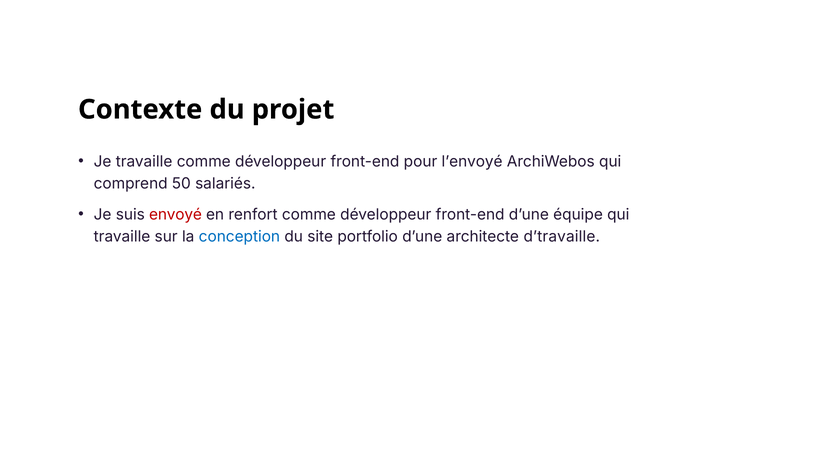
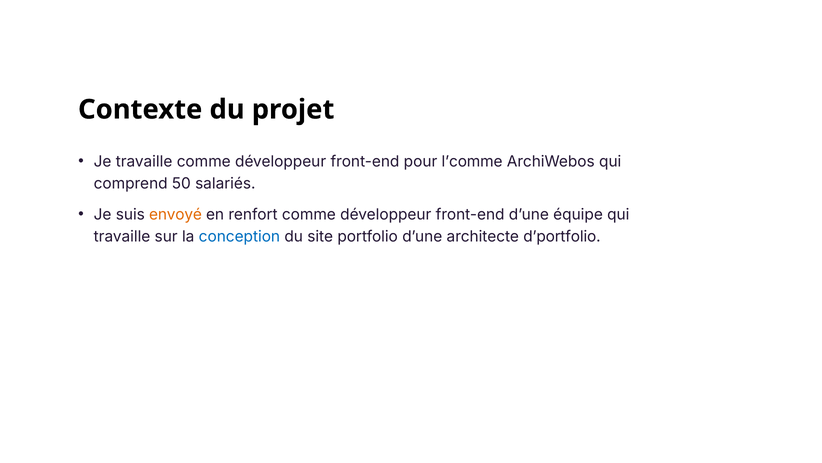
l’envoyé: l’envoyé -> l’comme
envoyé colour: red -> orange
d’travaille: d’travaille -> d’portfolio
